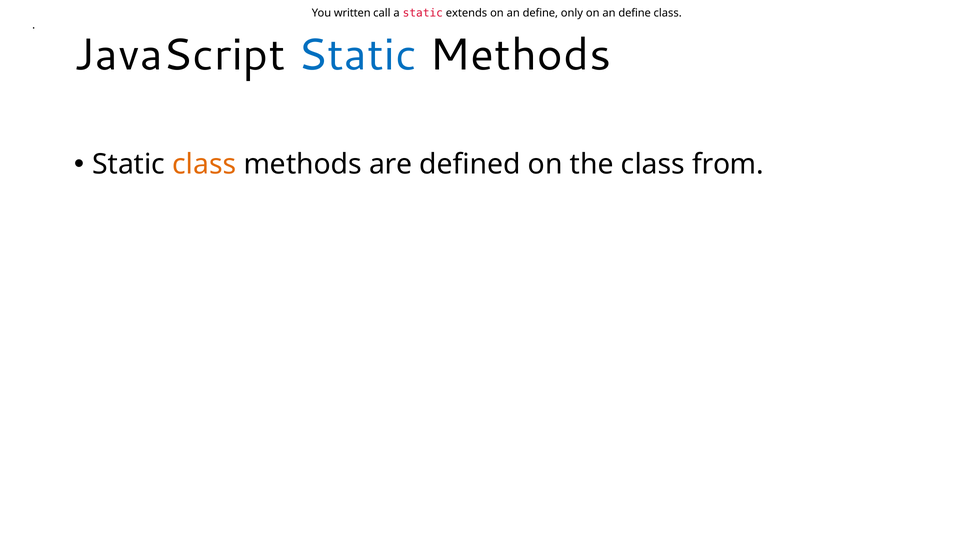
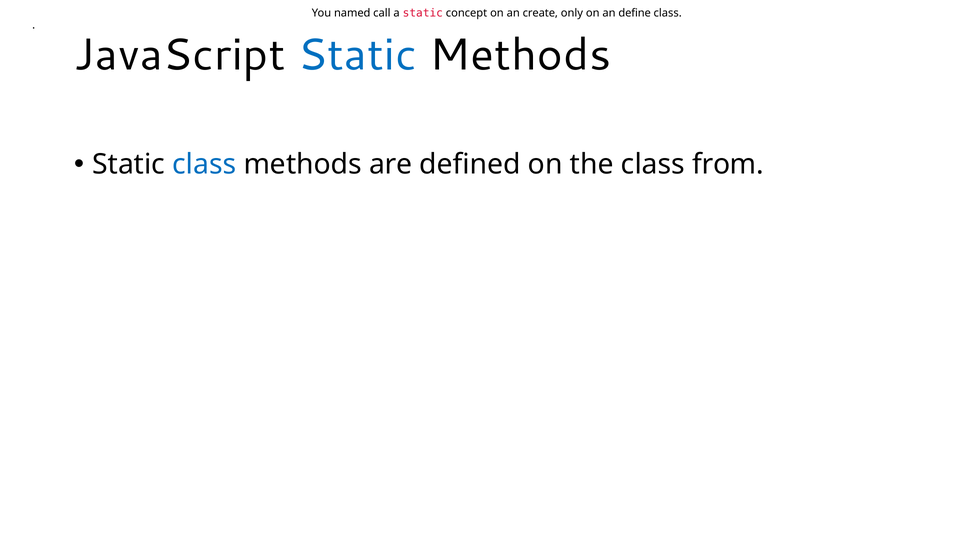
written: written -> named
extends: extends -> concept
define at (540, 13): define -> create
class at (204, 164) colour: orange -> blue
